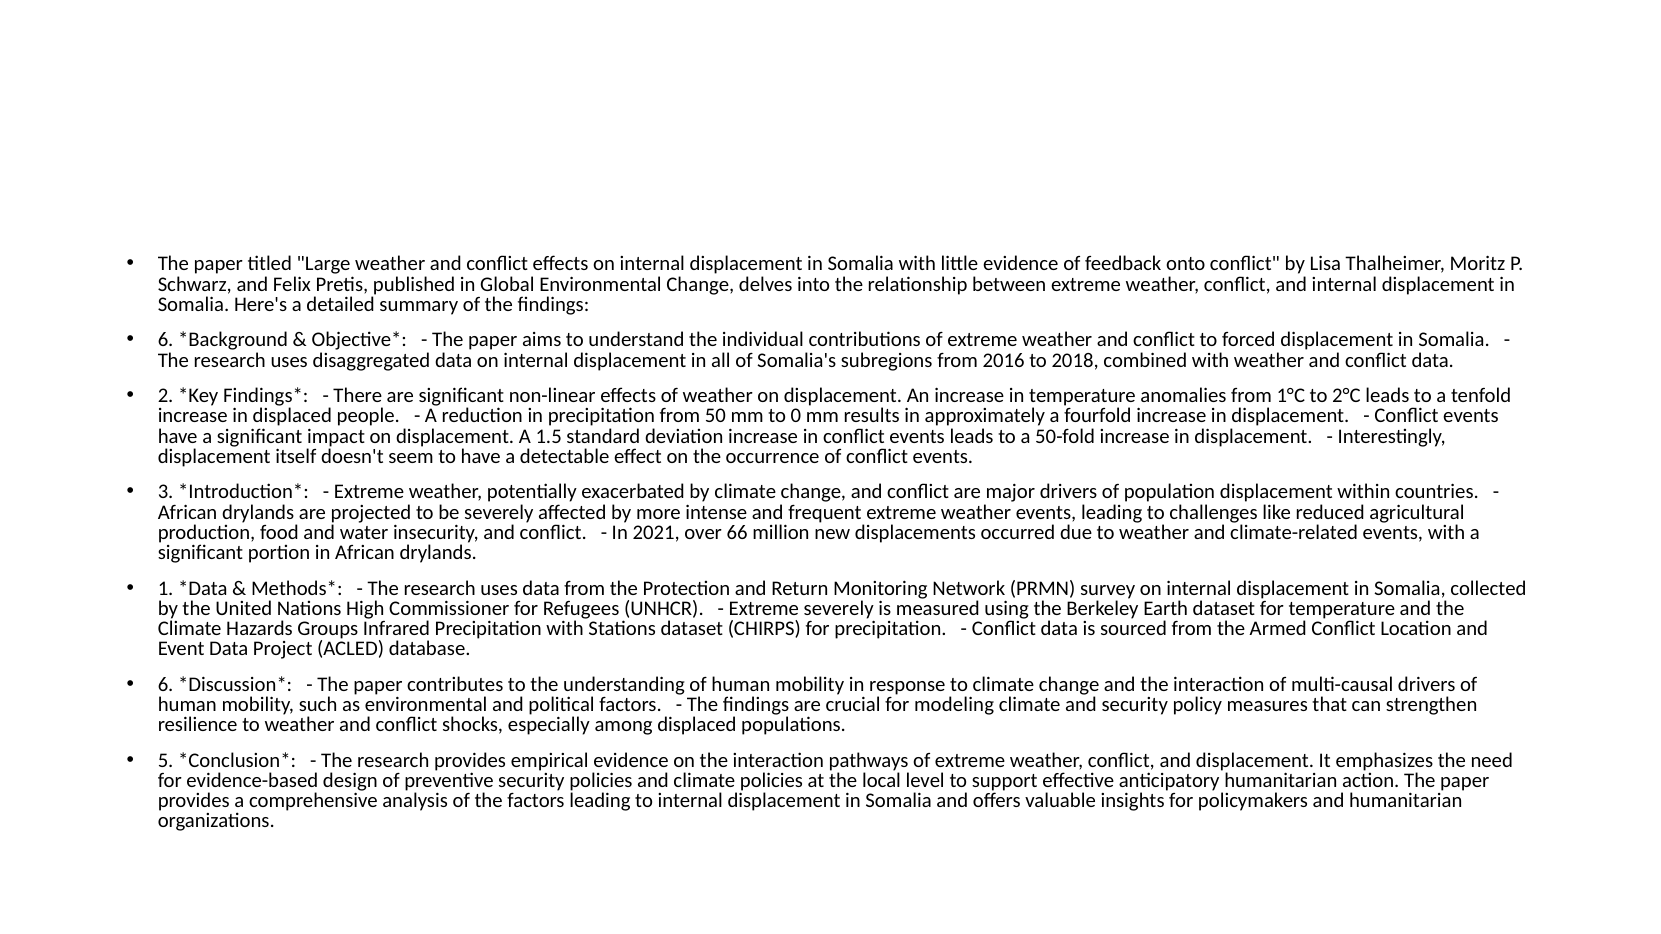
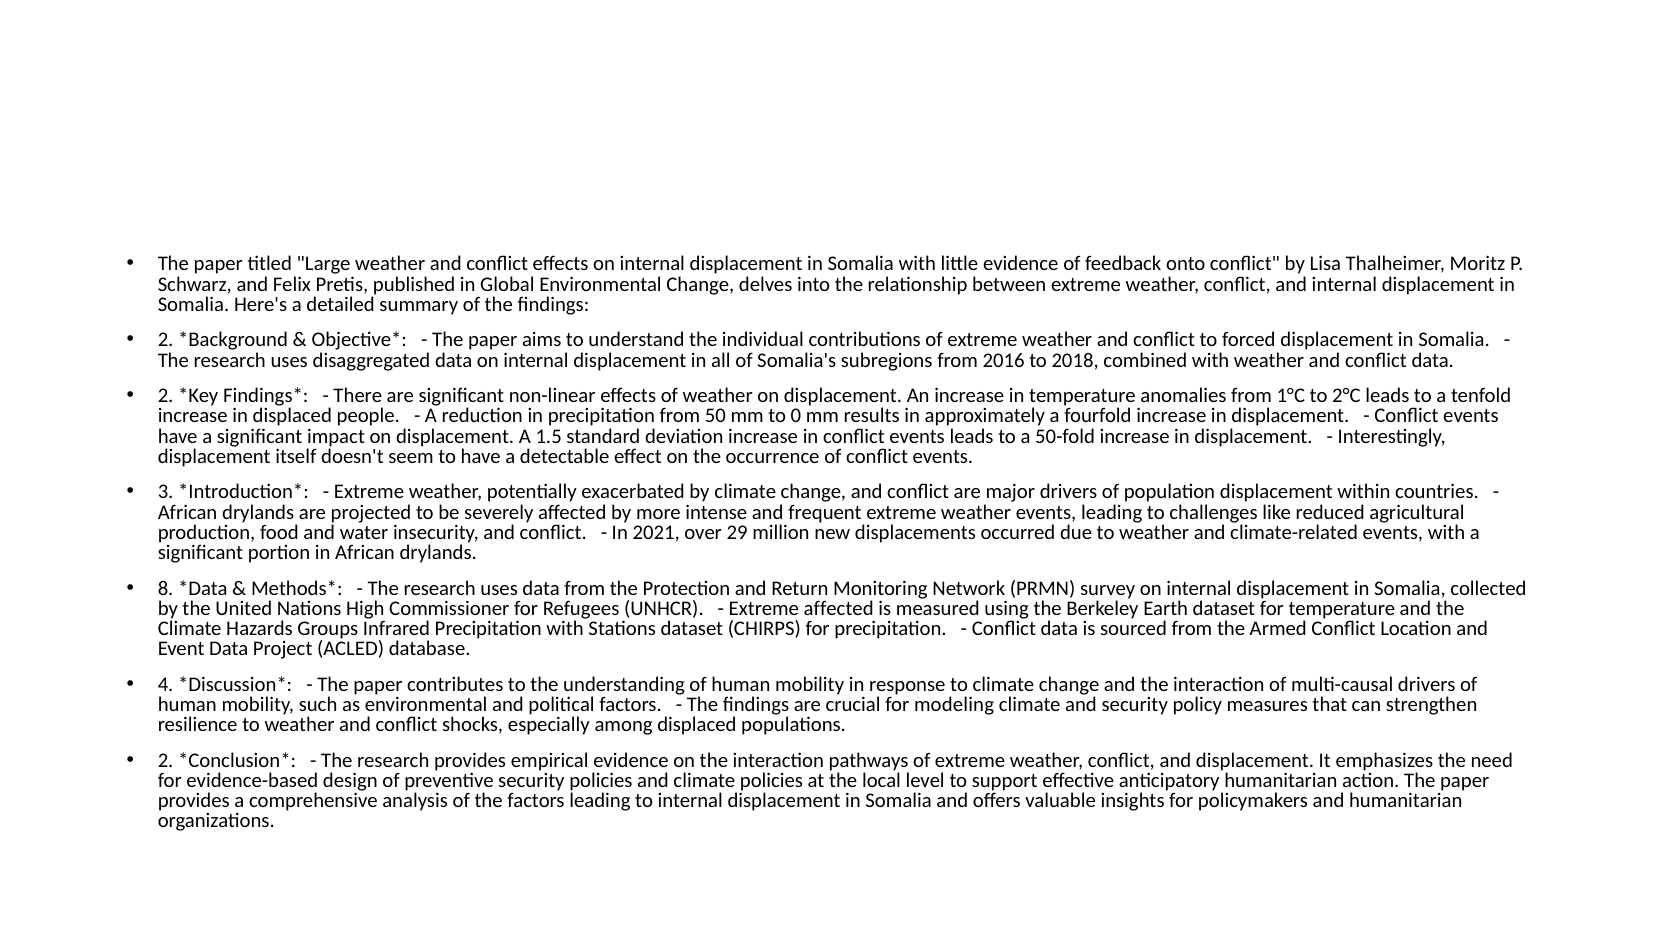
6 at (166, 340): 6 -> 2
66: 66 -> 29
1: 1 -> 8
Extreme severely: severely -> affected
6 at (166, 685): 6 -> 4
5 at (166, 761): 5 -> 2
